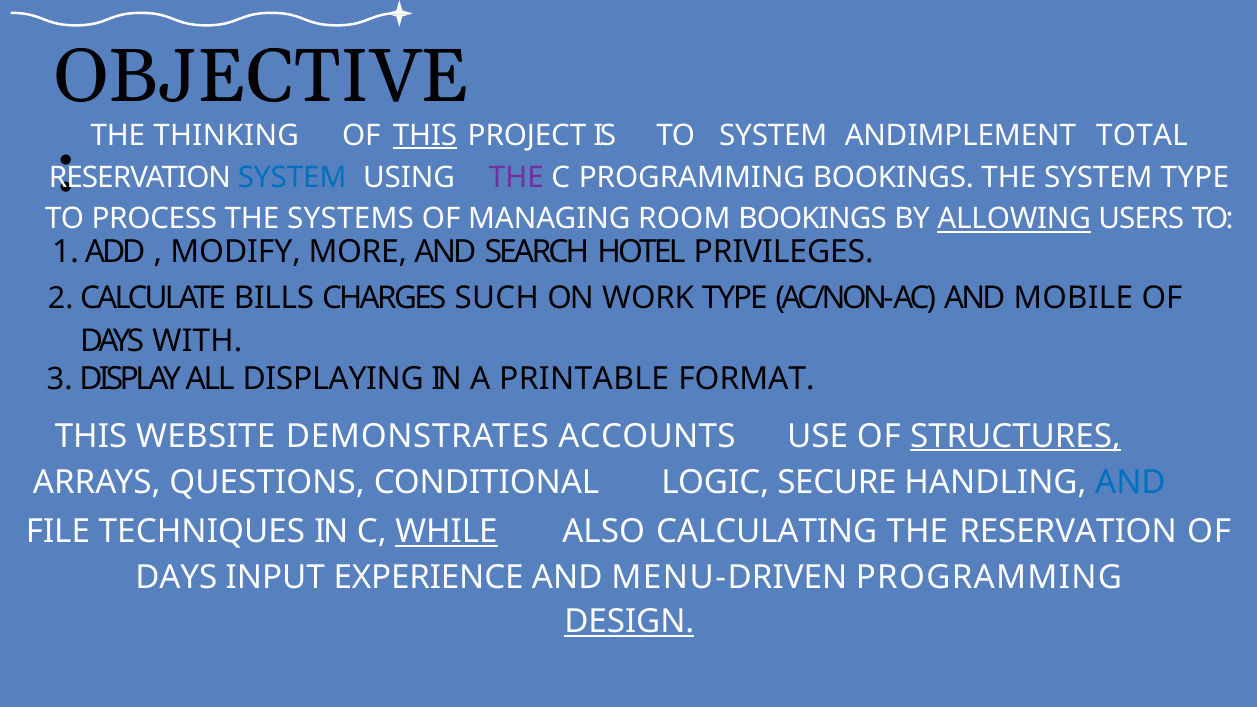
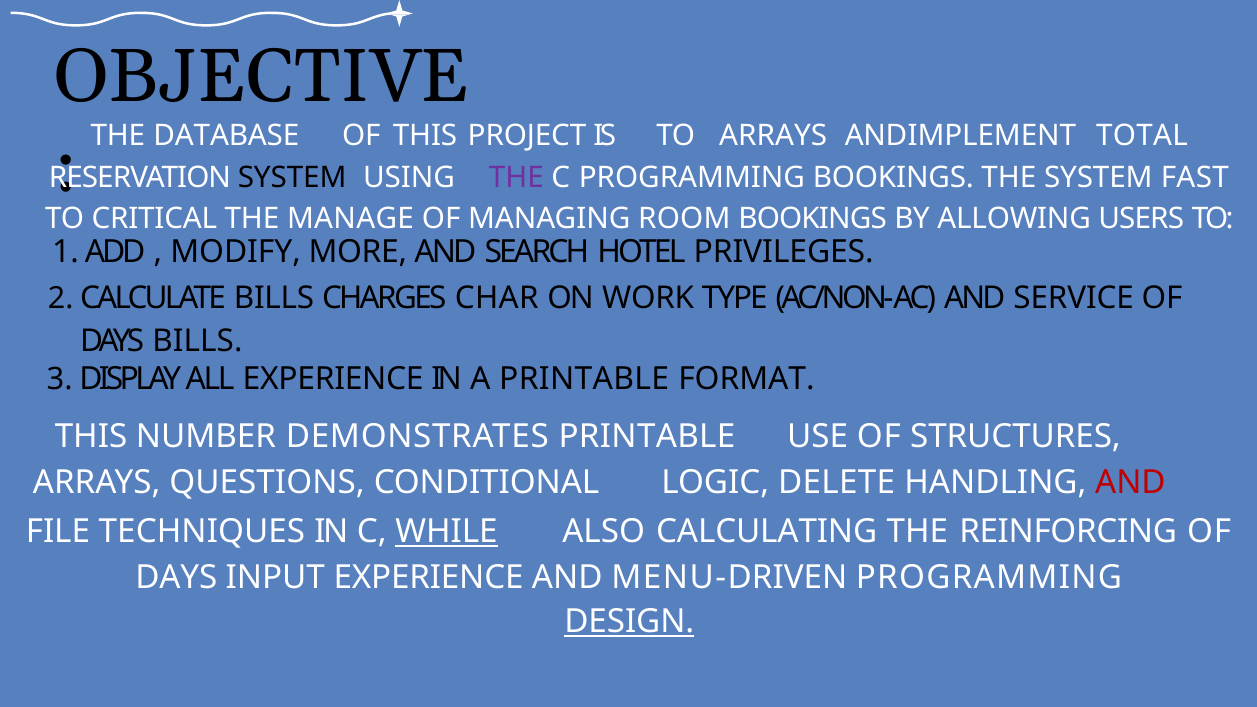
THINKING: THINKING -> DATABASE
THIS at (425, 136) underline: present -> none
TO SYSTEM: SYSTEM -> ARRAYS
SYSTEM at (292, 177) colour: blue -> black
SYSTEM TYPE: TYPE -> FAST
PROCESS: PROCESS -> CRITICAL
SYSTEMS: SYSTEMS -> MANAGE
ALLOWING underline: present -> none
SUCH: SUCH -> CHAR
MOBILE: MOBILE -> SERVICE
DAYS WITH: WITH -> BILLS
ALL DISPLAYING: DISPLAYING -> EXPERIENCE
WEBSITE: WEBSITE -> NUMBER
DEMONSTRATES ACCOUNTS: ACCOUNTS -> PRINTABLE
STRUCTURES underline: present -> none
SECURE: SECURE -> DELETE
AND at (1130, 482) colour: blue -> red
THE RESERVATION: RESERVATION -> REINFORCING
